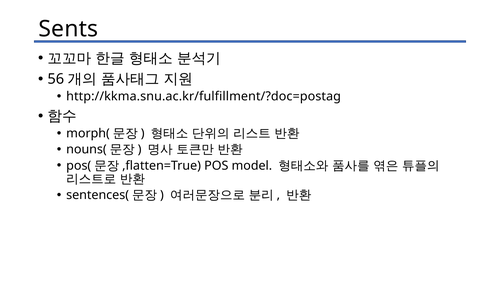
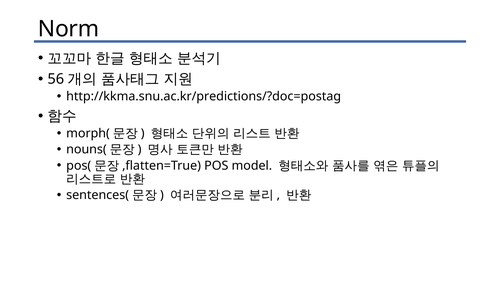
Sents: Sents -> Norm
http://kkma.snu.ac.kr/fulfillment/?doc=postag: http://kkma.snu.ac.kr/fulfillment/?doc=postag -> http://kkma.snu.ac.kr/predictions/?doc=postag
